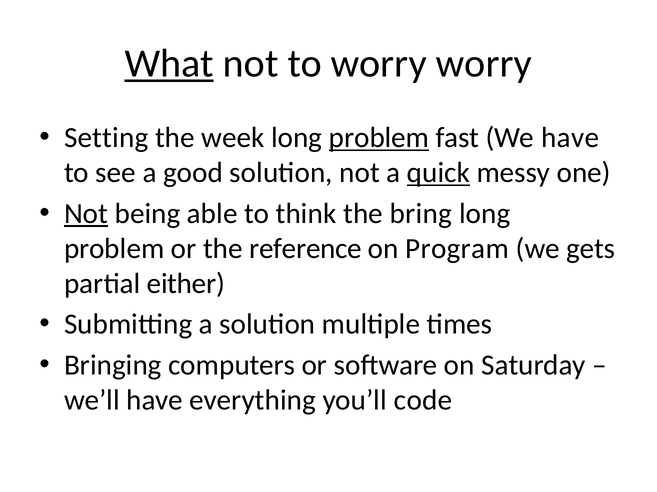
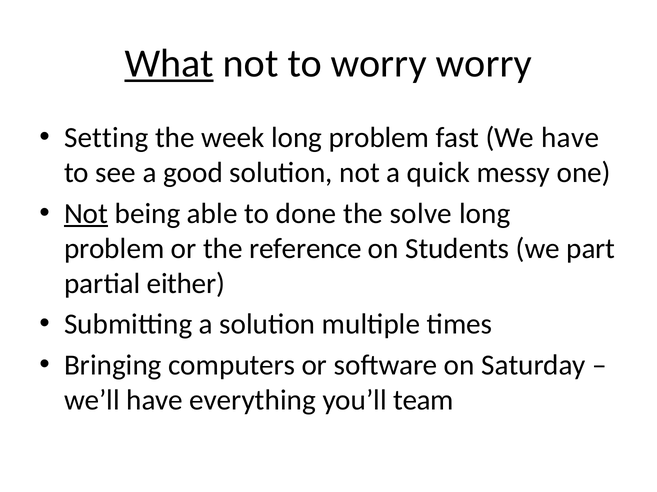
problem at (379, 138) underline: present -> none
quick underline: present -> none
think: think -> done
bring: bring -> solve
Program: Program -> Students
gets: gets -> part
code: code -> team
